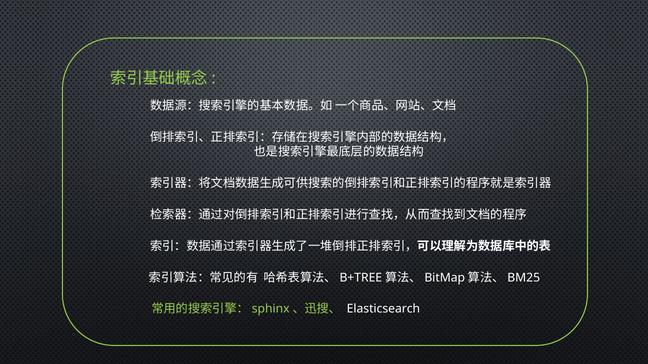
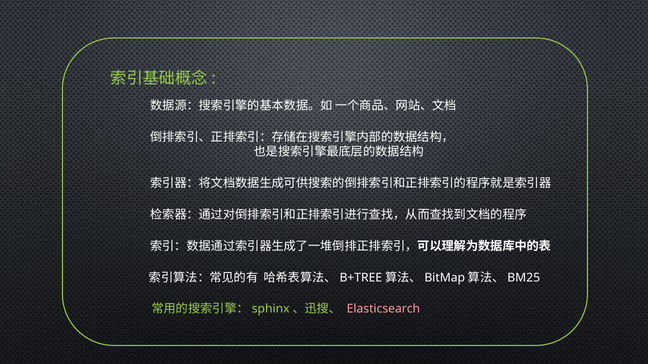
Elasticsearch colour: white -> pink
